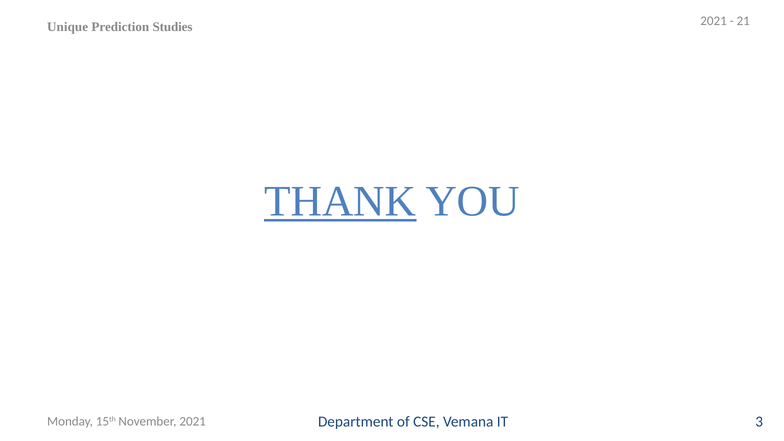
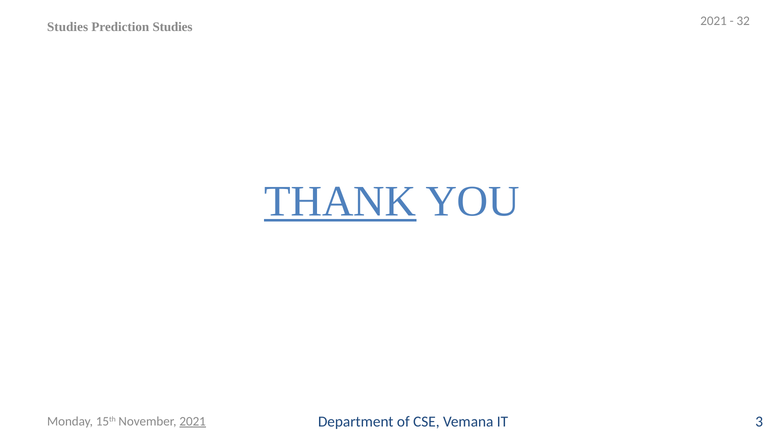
Unique at (68, 27): Unique -> Studies
21: 21 -> 32
2021 at (193, 421) underline: none -> present
